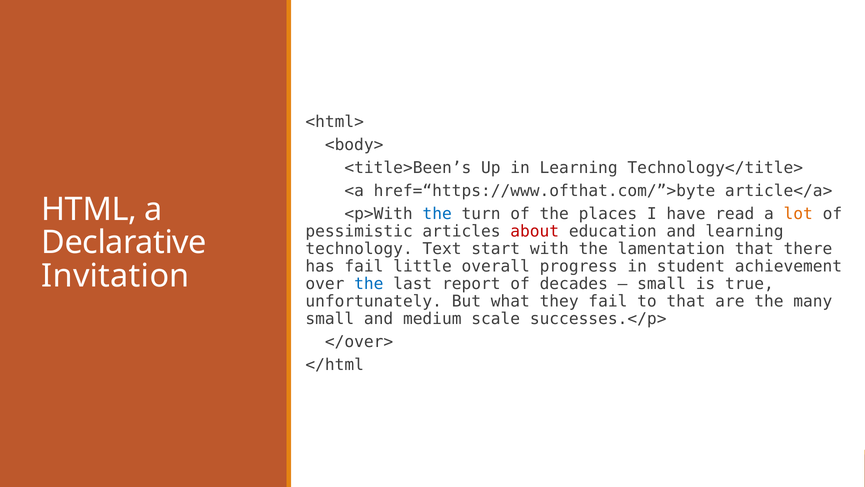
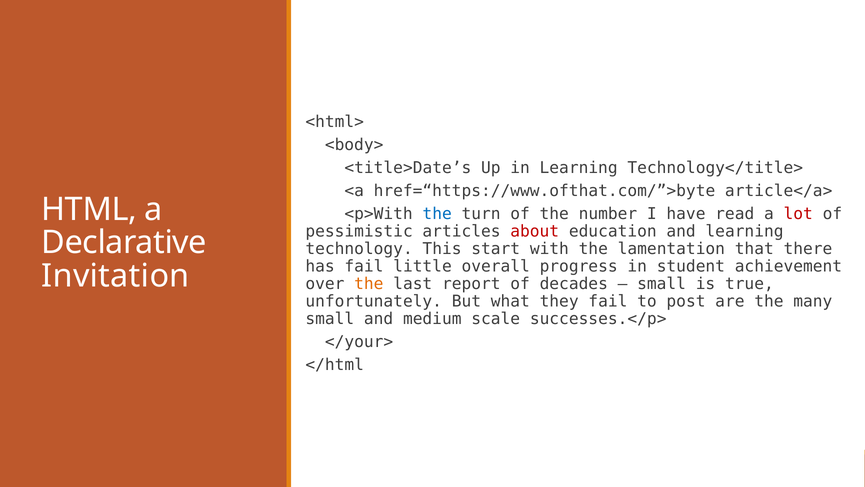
<title>Been’s: <title>Been’s -> <title>Date’s
places: places -> number
lot colour: orange -> red
Text: Text -> This
the at (369, 284) colour: blue -> orange
to that: that -> post
</over>: </over> -> </your>
